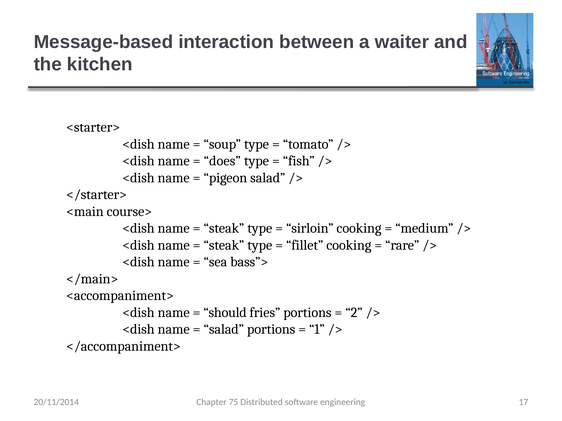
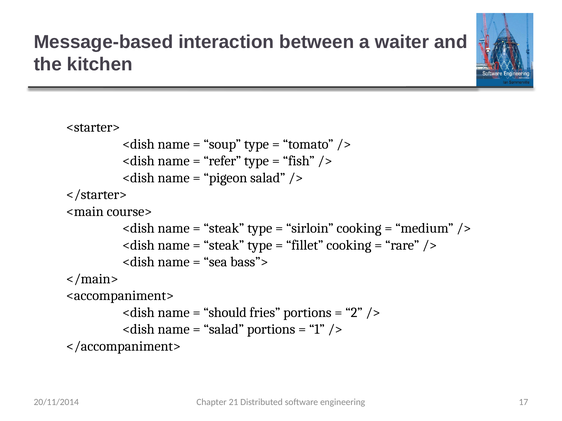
does: does -> refer
75: 75 -> 21
